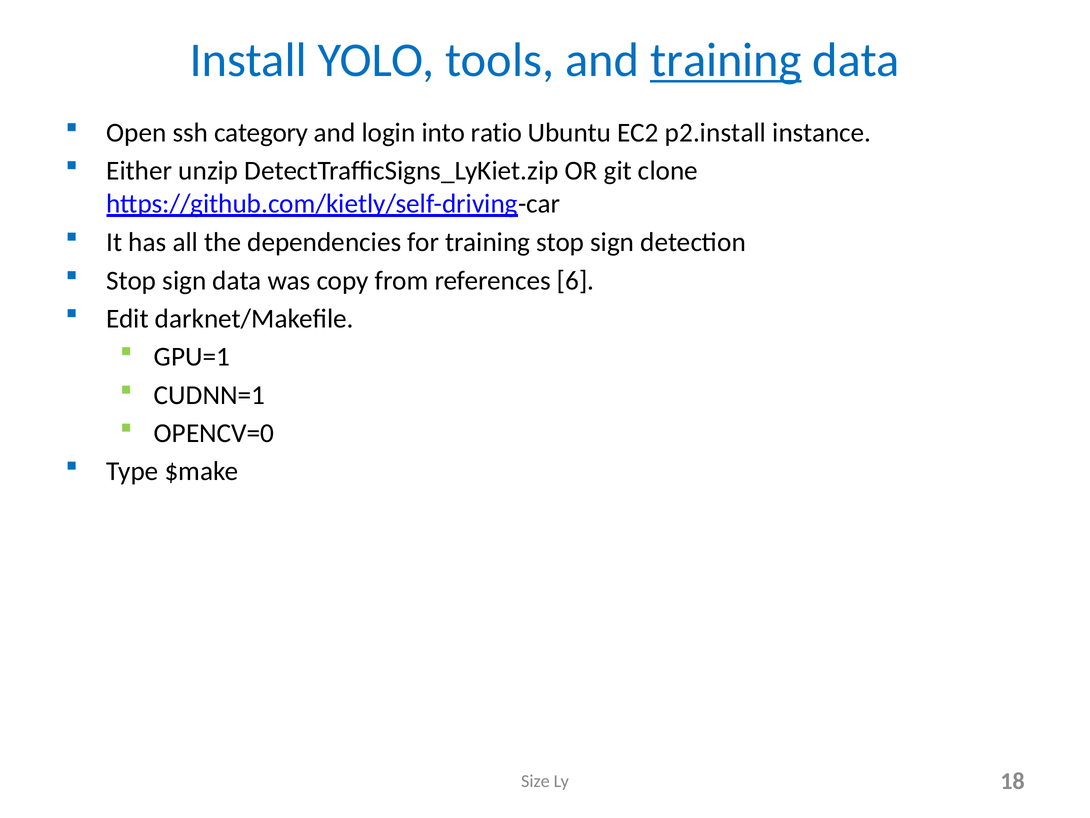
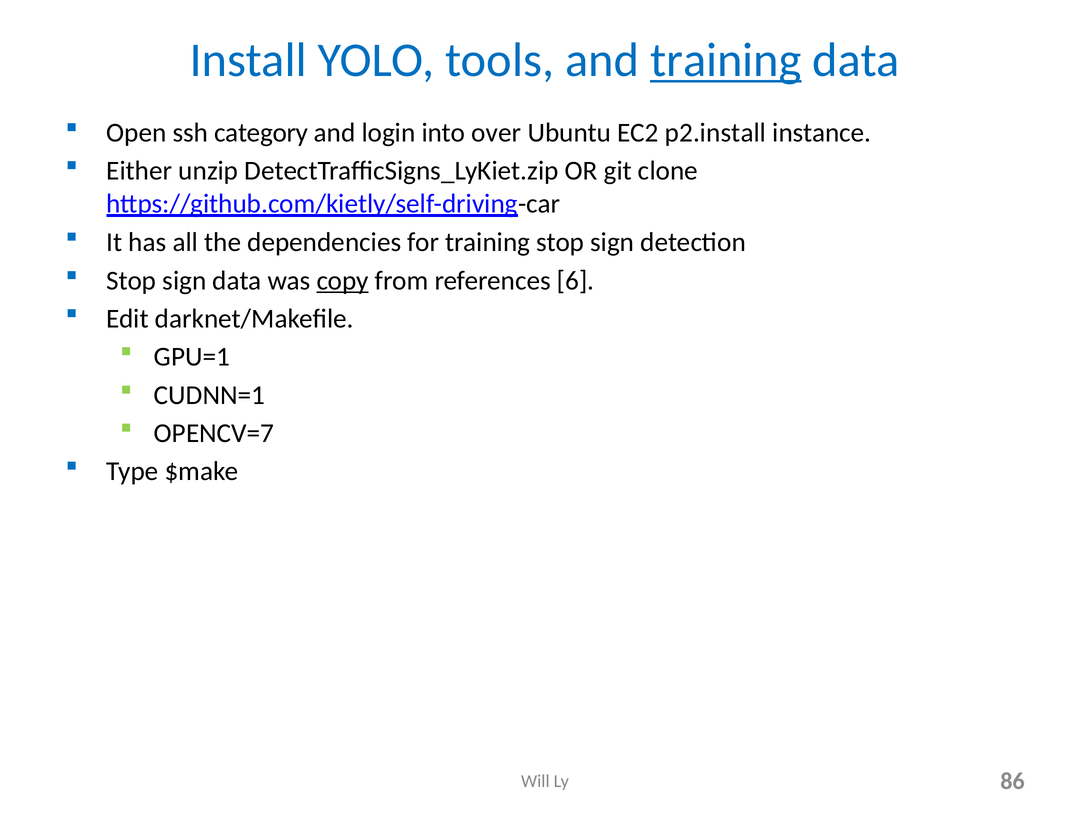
ratio: ratio -> over
copy underline: none -> present
OPENCV=0: OPENCV=0 -> OPENCV=7
Size: Size -> Will
18: 18 -> 86
